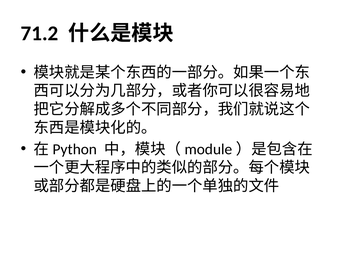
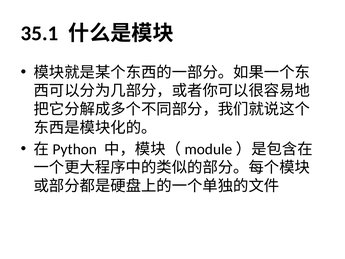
71.2: 71.2 -> 35.1
